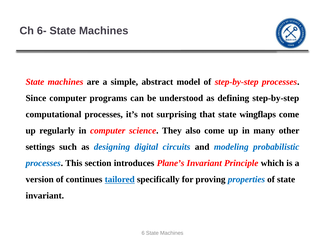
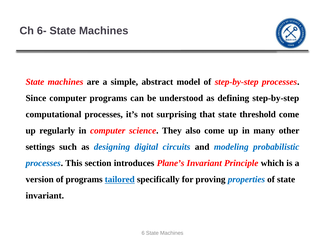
wingflaps: wingflaps -> threshold
of continues: continues -> programs
